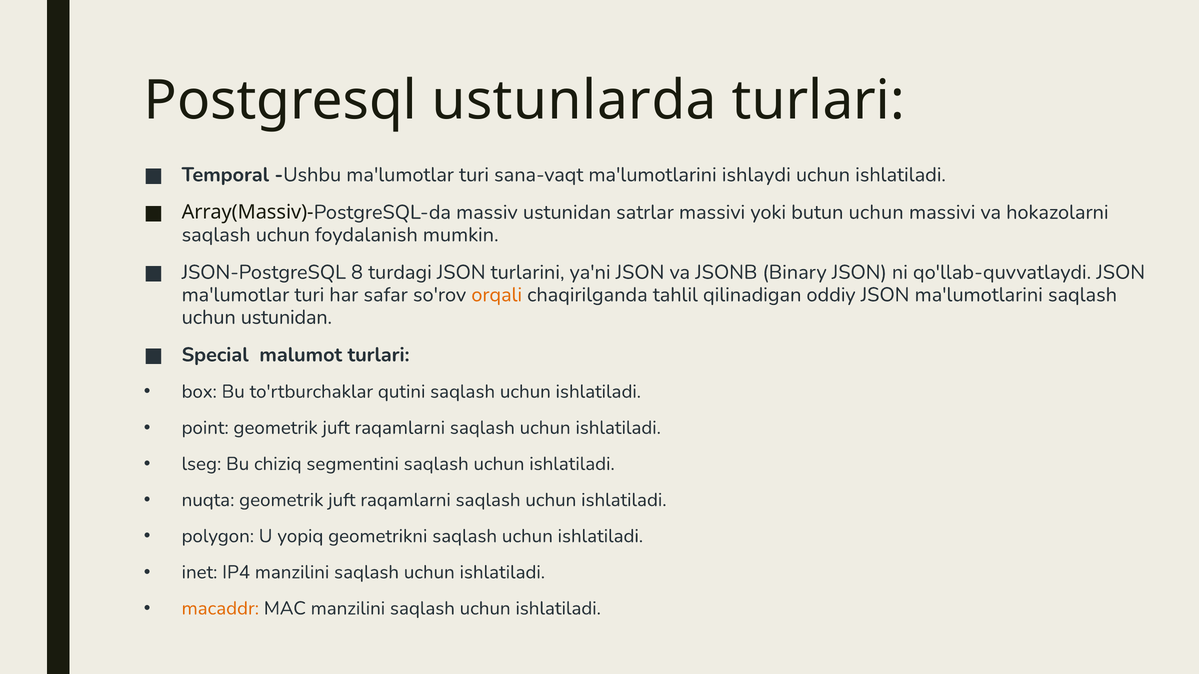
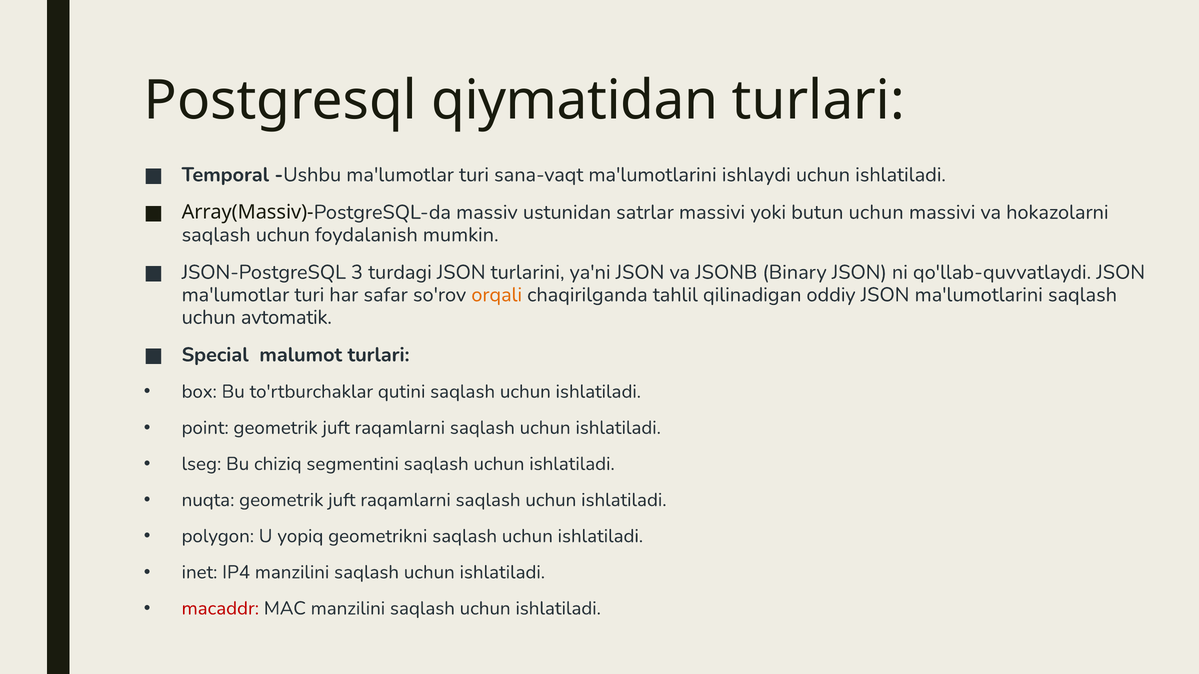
ustunlarda: ustunlarda -> qiymatidan
8: 8 -> 3
uchun ustunidan: ustunidan -> avtomatik
macaddr colour: orange -> red
